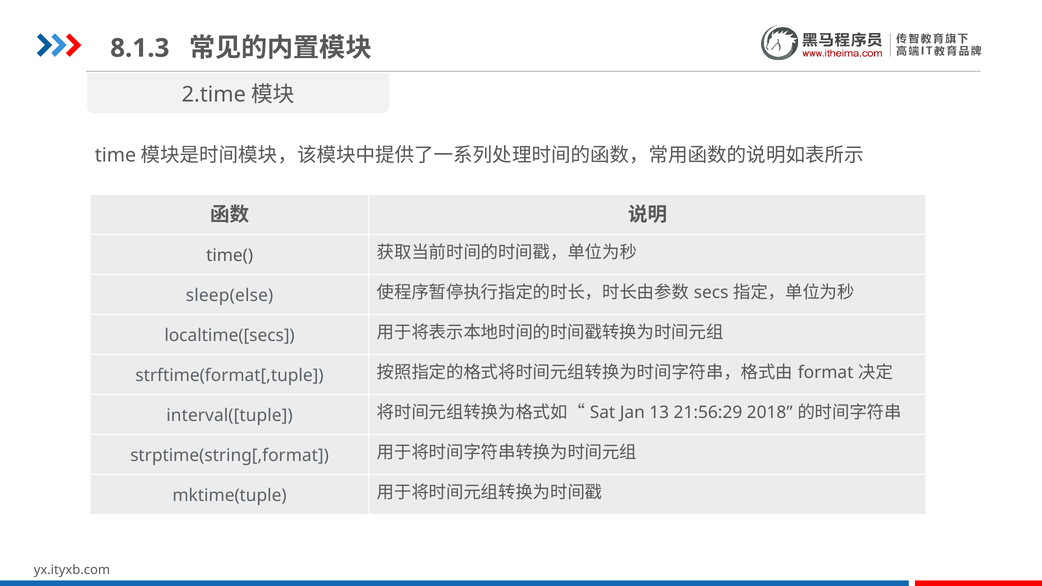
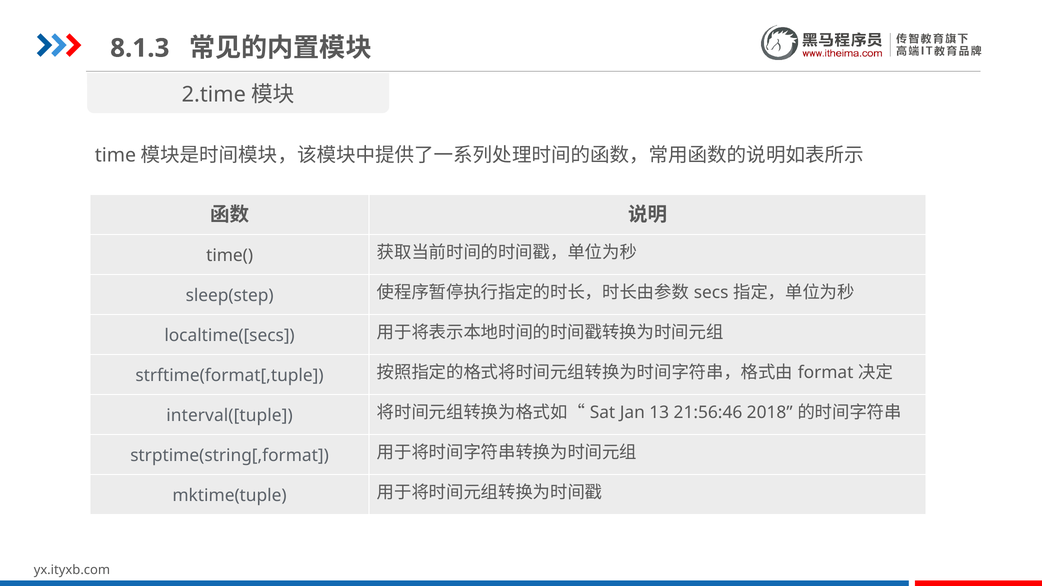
sleep(else: sleep(else -> sleep(step
21:56:29: 21:56:29 -> 21:56:46
